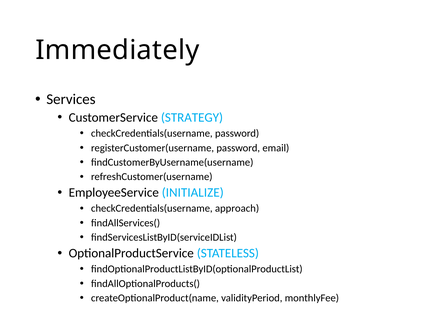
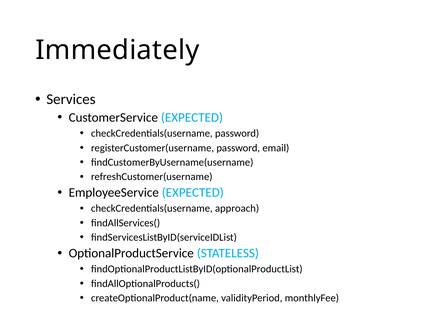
CustomerService STRATEGY: STRATEGY -> EXPECTED
EmployeeService INITIALIZE: INITIALIZE -> EXPECTED
